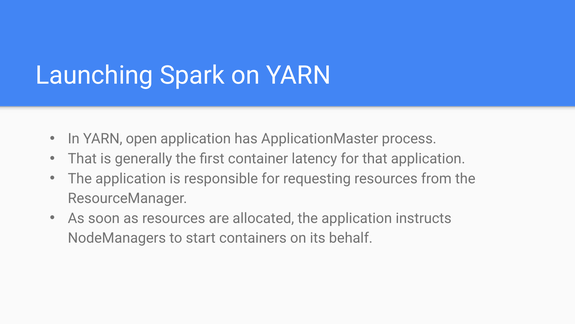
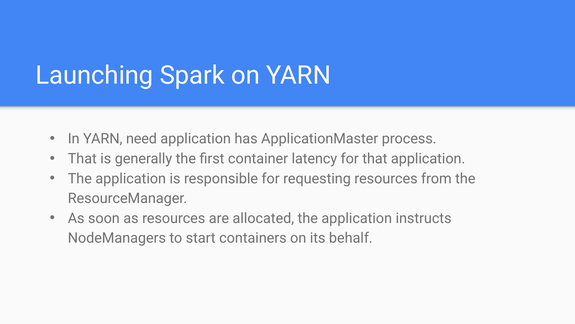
open: open -> need
